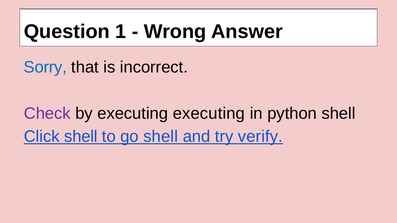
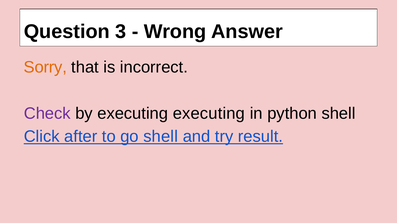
1: 1 -> 3
Sorry colour: blue -> orange
Click shell: shell -> after
verify: verify -> result
